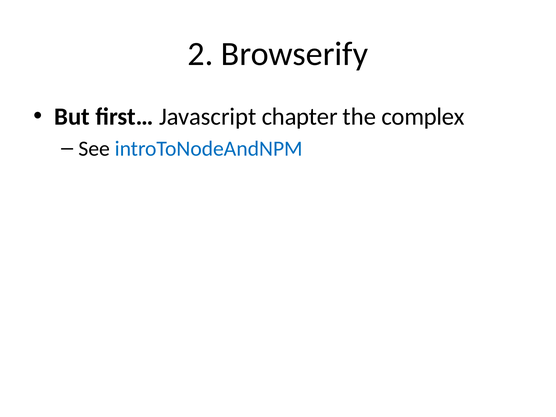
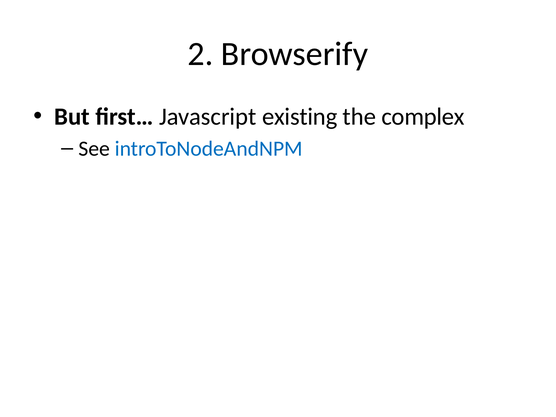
chapter: chapter -> existing
